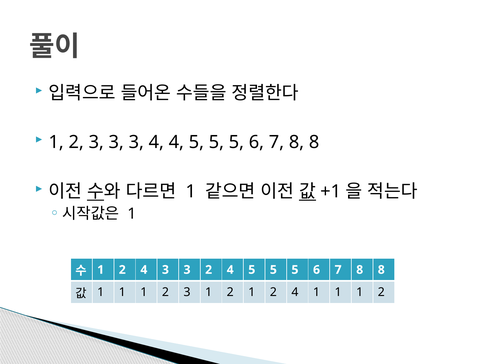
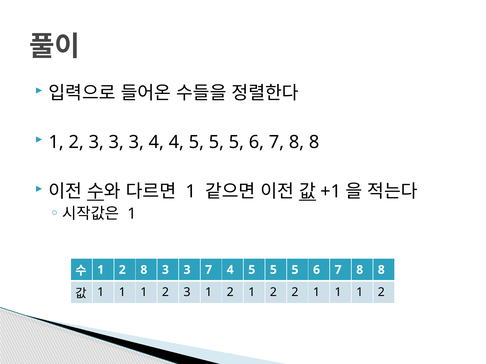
4 at (144, 270): 4 -> 8
3 2: 2 -> 7
2 1 2 4: 4 -> 2
